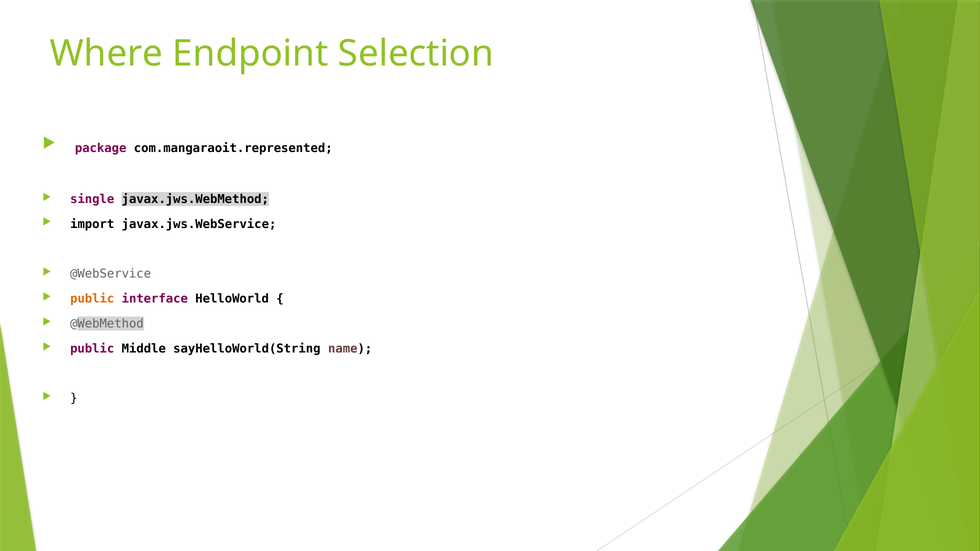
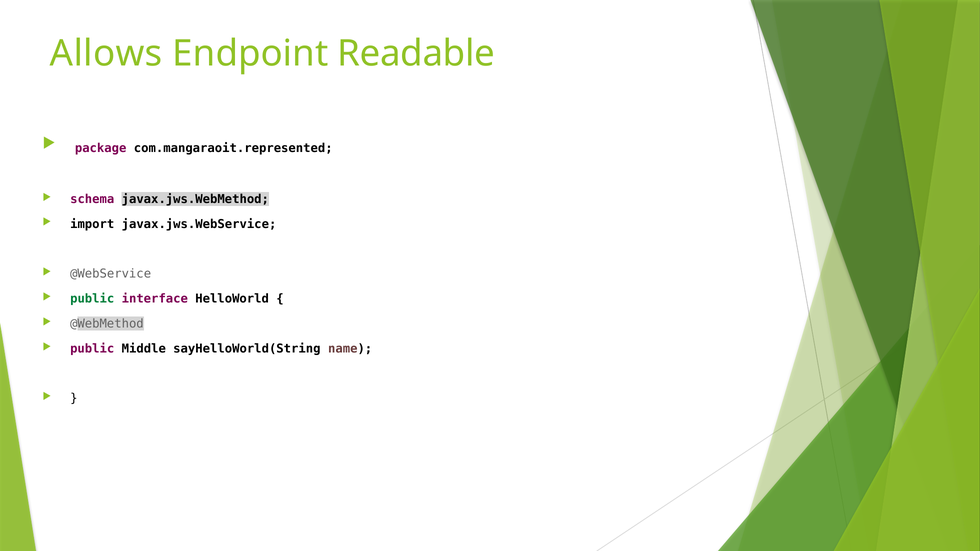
Where: Where -> Allows
Selection: Selection -> Readable
single: single -> schema
public at (92, 299) colour: orange -> green
